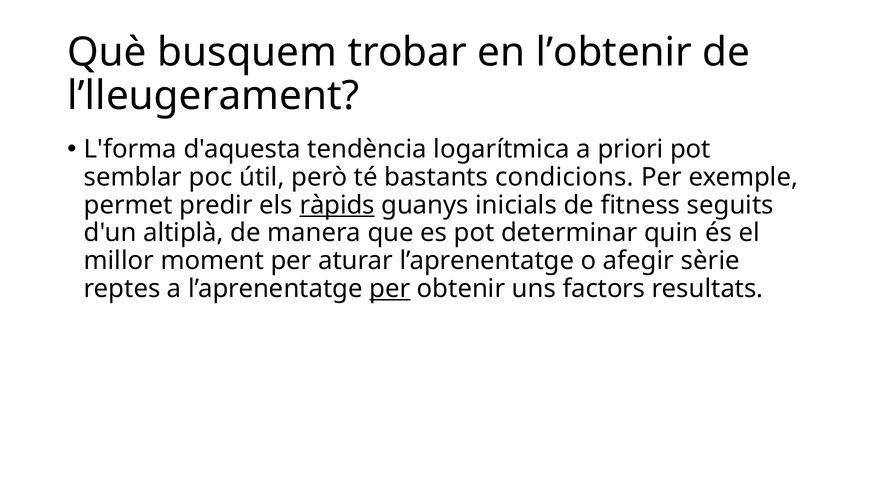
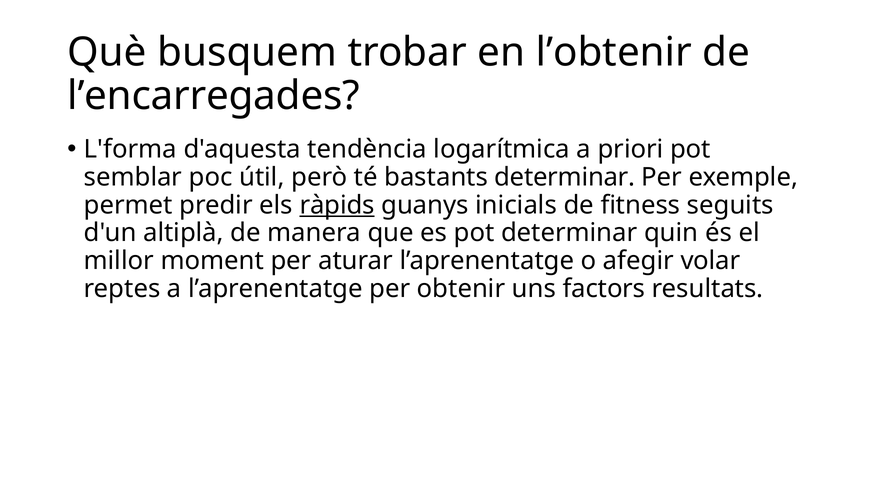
l’lleugerament: l’lleugerament -> l’encarregades
bastants condicions: condicions -> determinar
sèrie: sèrie -> volar
per at (390, 288) underline: present -> none
